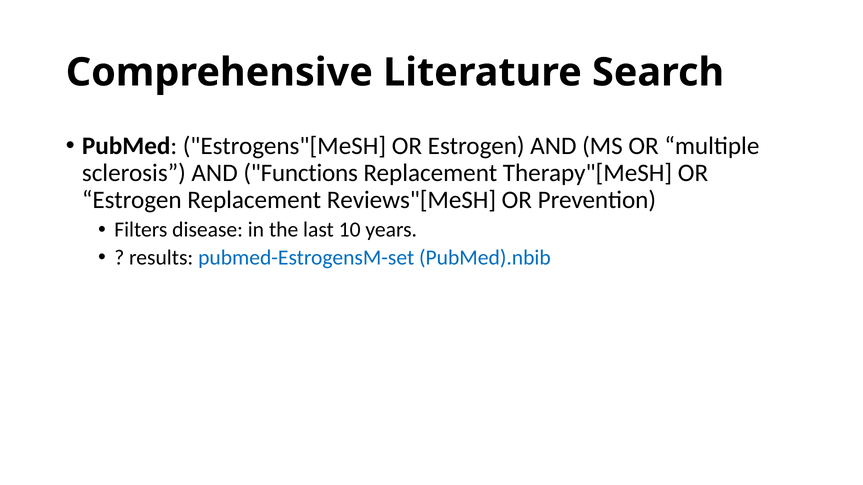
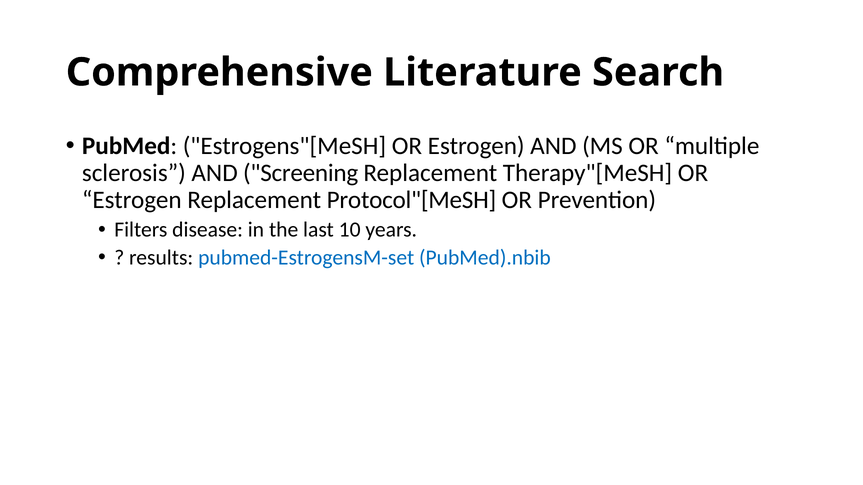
Functions: Functions -> Screening
Reviews"[MeSH: Reviews"[MeSH -> Protocol"[MeSH
